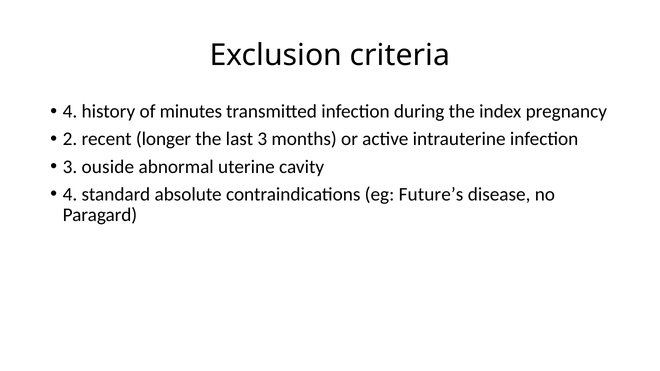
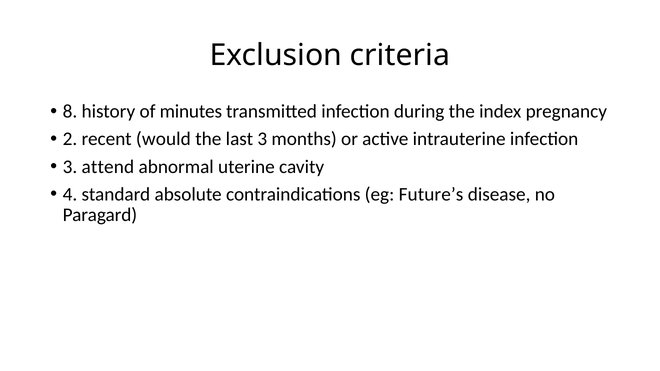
4 at (70, 112): 4 -> 8
longer: longer -> would
ouside: ouside -> attend
